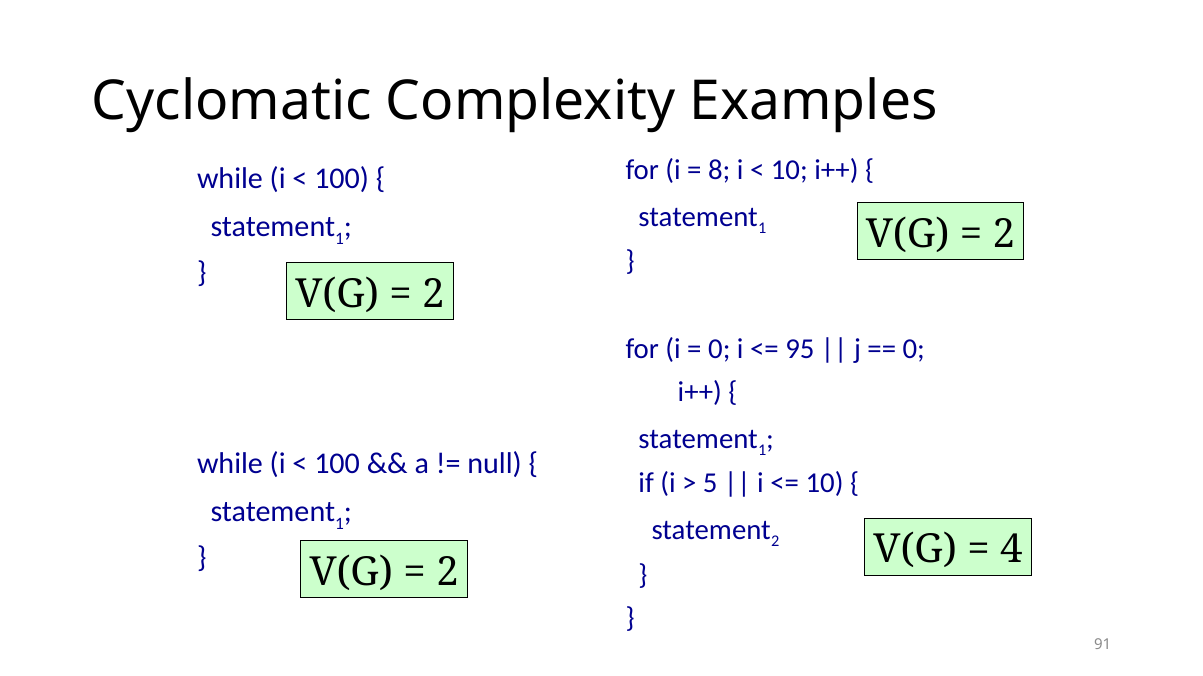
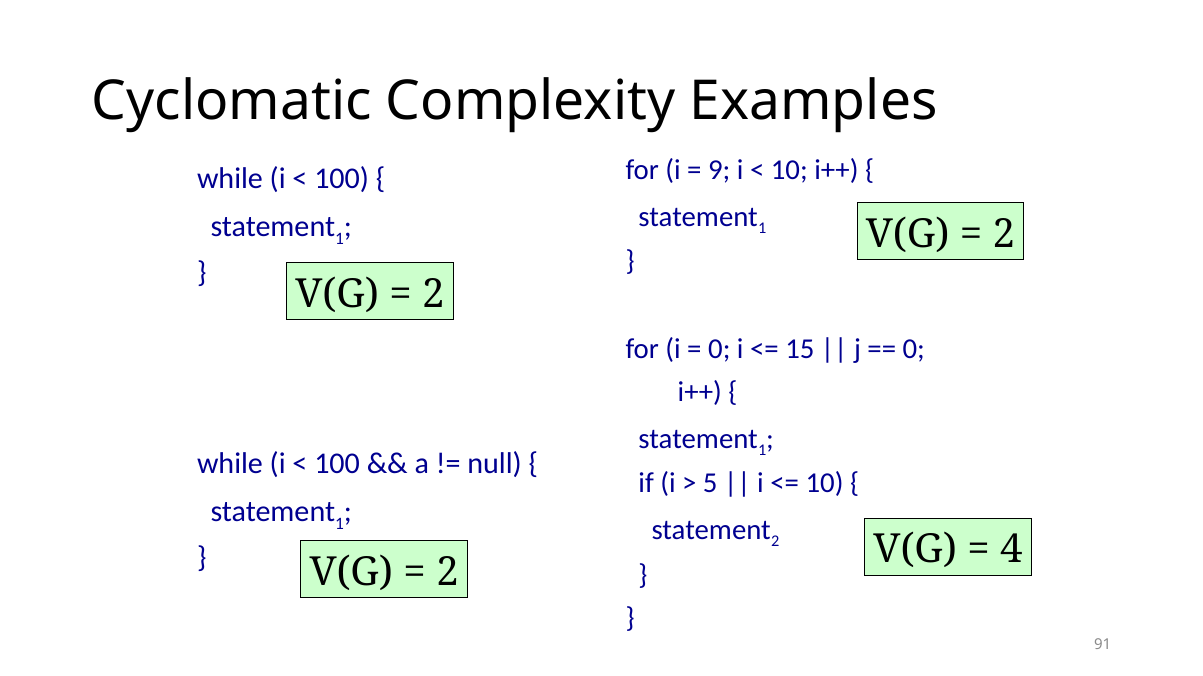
8: 8 -> 9
95: 95 -> 15
